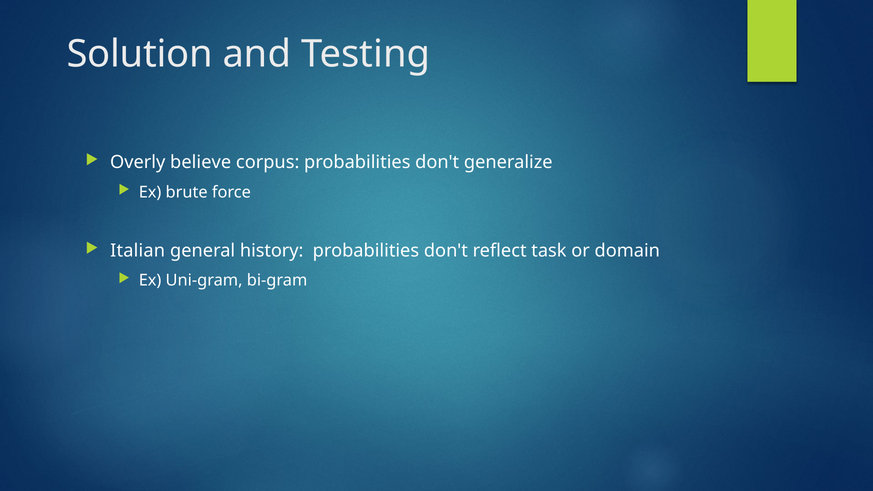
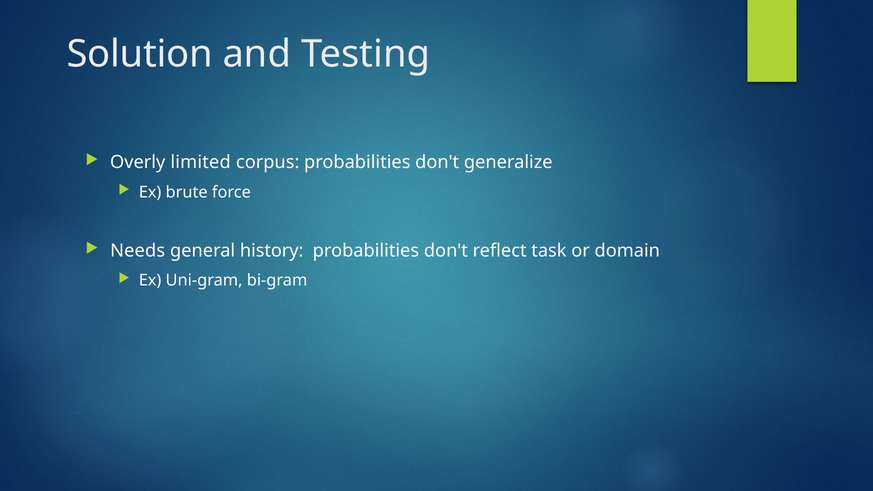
believe: believe -> limited
Italian: Italian -> Needs
